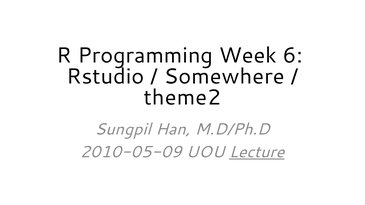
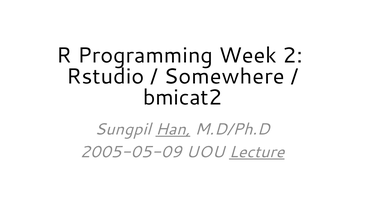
6: 6 -> 2
theme2: theme2 -> bmicat2
Han underline: none -> present
2010-05-09: 2010-05-09 -> 2005-05-09
